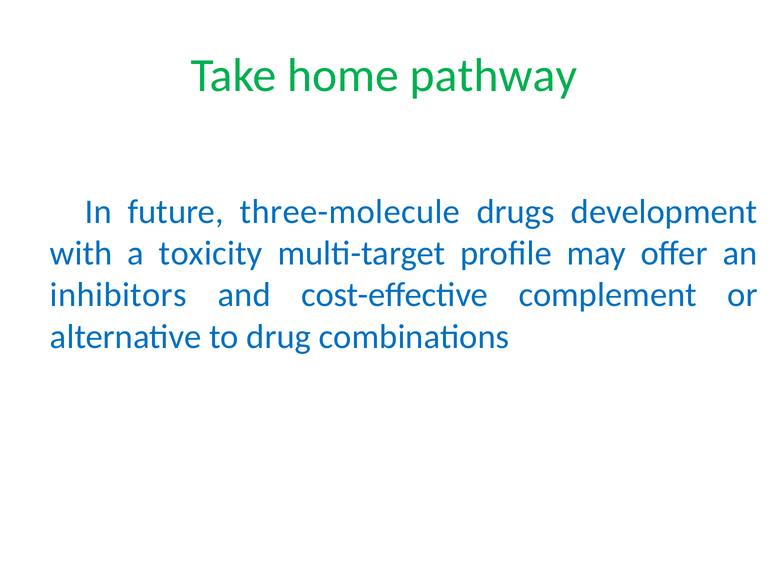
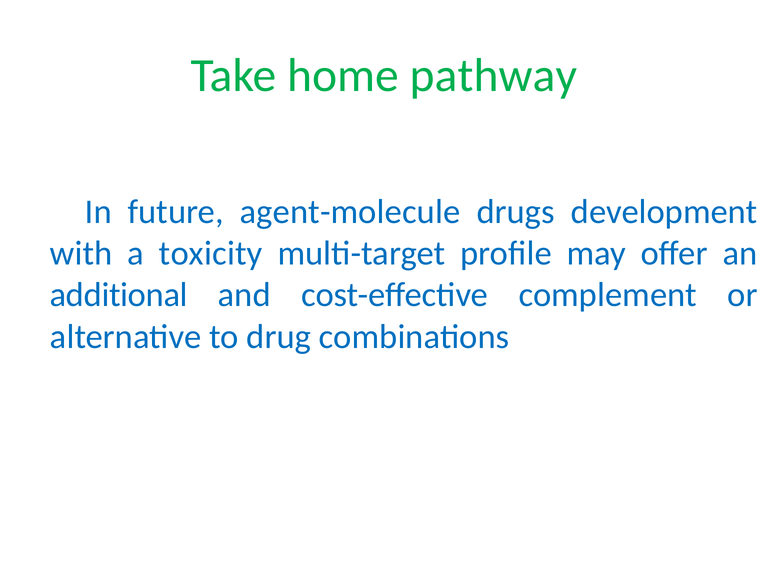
three-molecule: three-molecule -> agent-molecule
inhibitors: inhibitors -> additional
